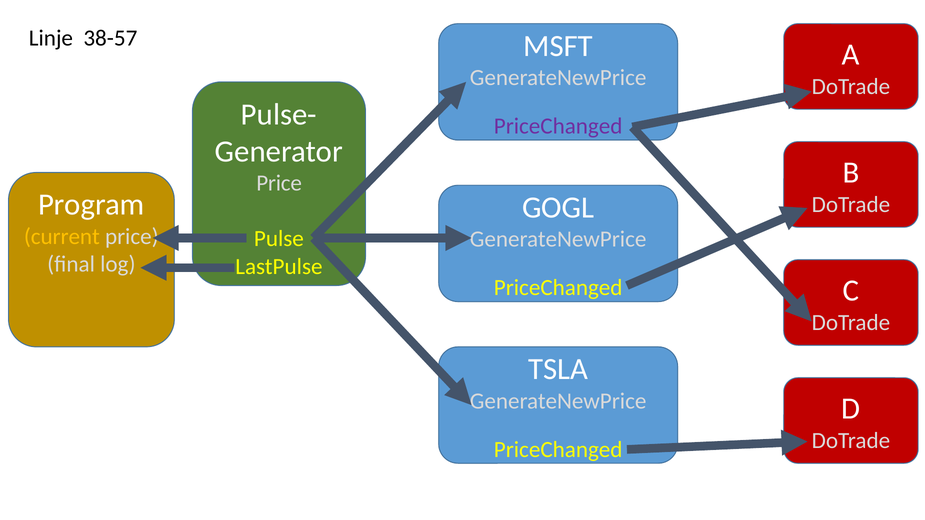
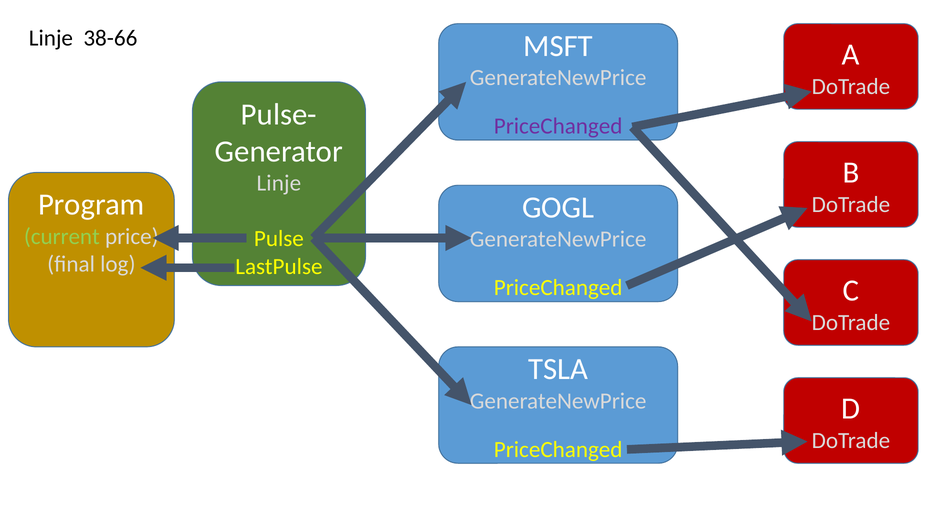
38-57: 38-57 -> 38-66
Price at (279, 183): Price -> Linje
current colour: yellow -> light green
